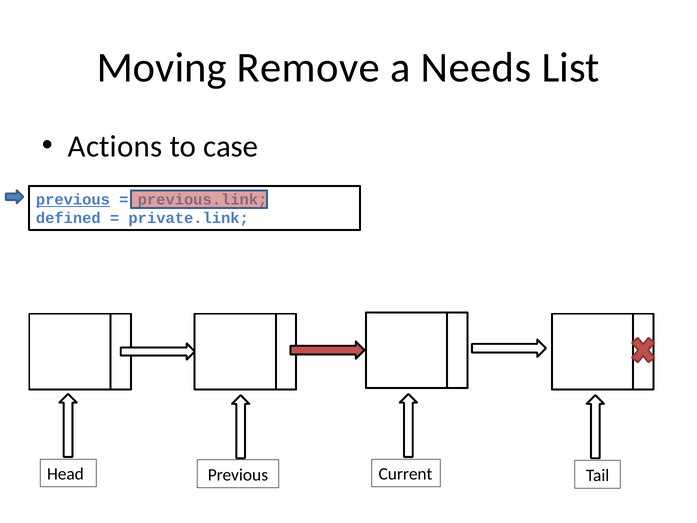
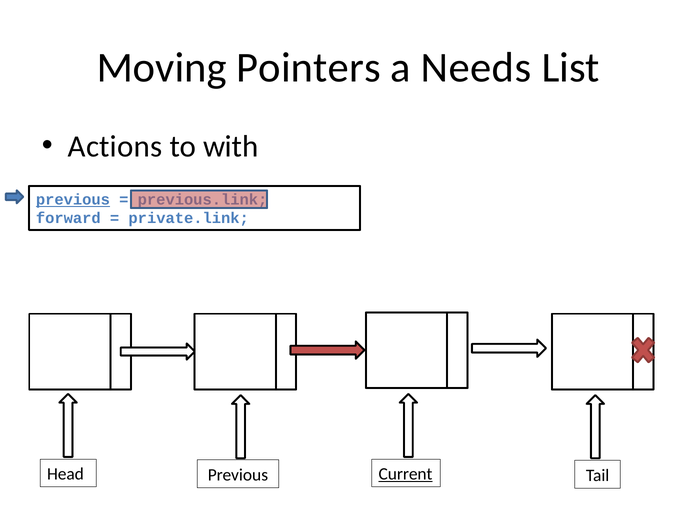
Remove: Remove -> Pointers
case: case -> with
defined: defined -> forward
Current underline: none -> present
